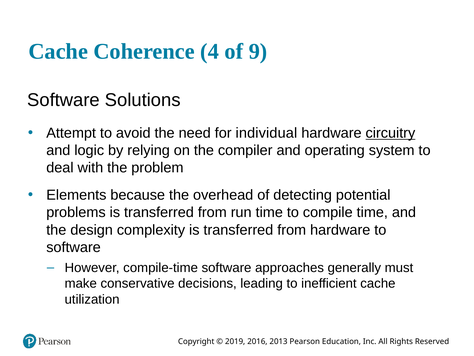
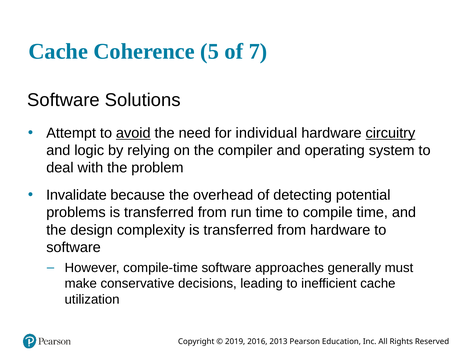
4: 4 -> 5
9: 9 -> 7
avoid underline: none -> present
Elements: Elements -> Invalidate
